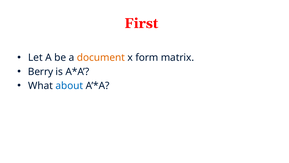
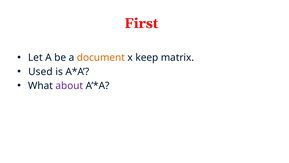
form: form -> keep
Berry: Berry -> Used
about colour: blue -> purple
